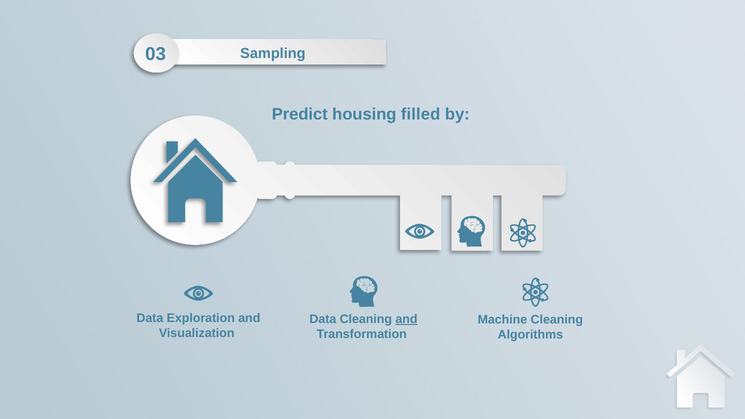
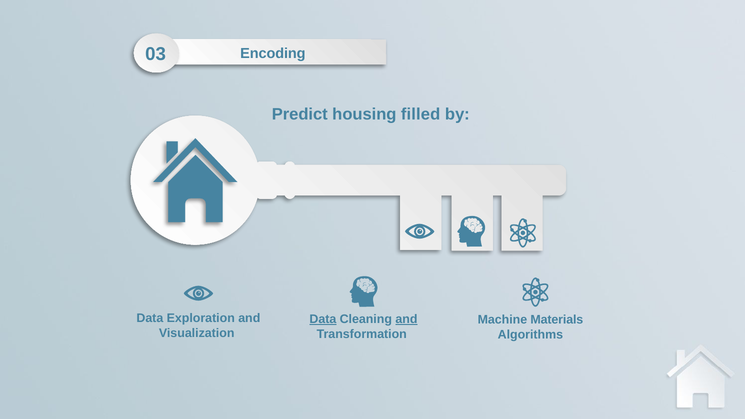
Sampling: Sampling -> Encoding
Data at (323, 319) underline: none -> present
Machine Cleaning: Cleaning -> Materials
